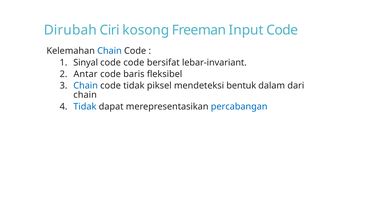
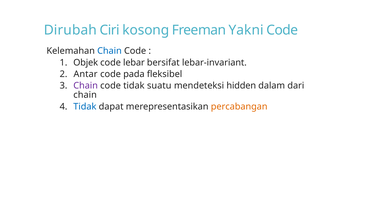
Input: Input -> Yakni
Sinyal: Sinyal -> Objek
code code: code -> lebar
baris: baris -> pada
Chain at (86, 86) colour: blue -> purple
piksel: piksel -> suatu
bentuk: bentuk -> hidden
percabangan colour: blue -> orange
